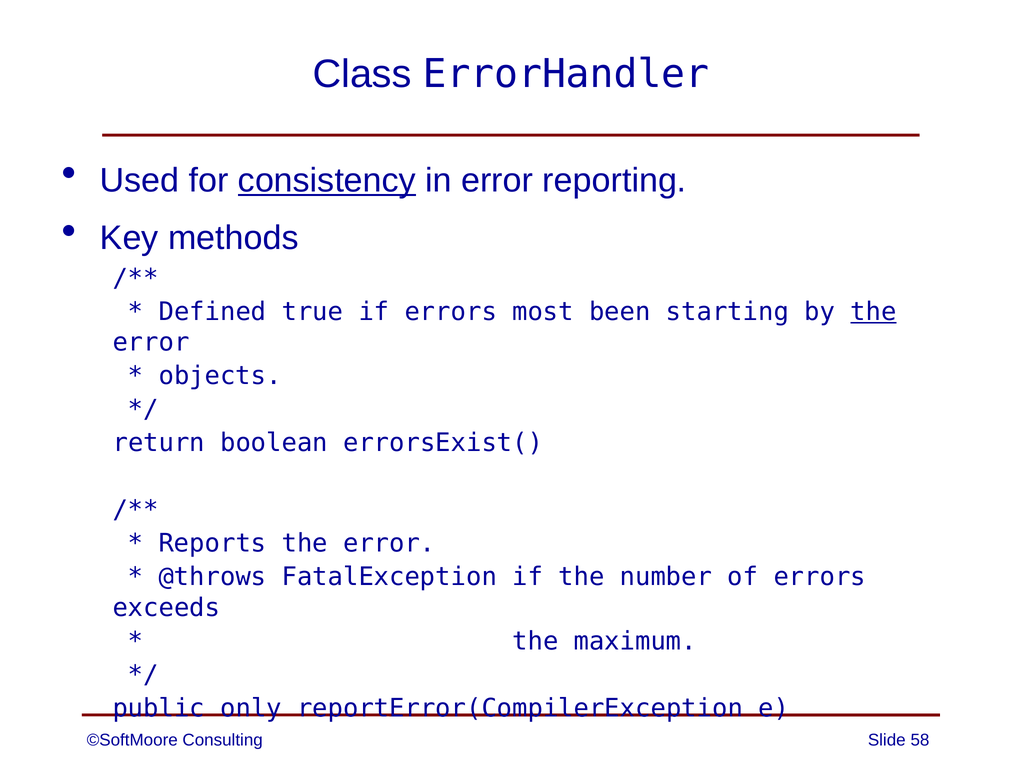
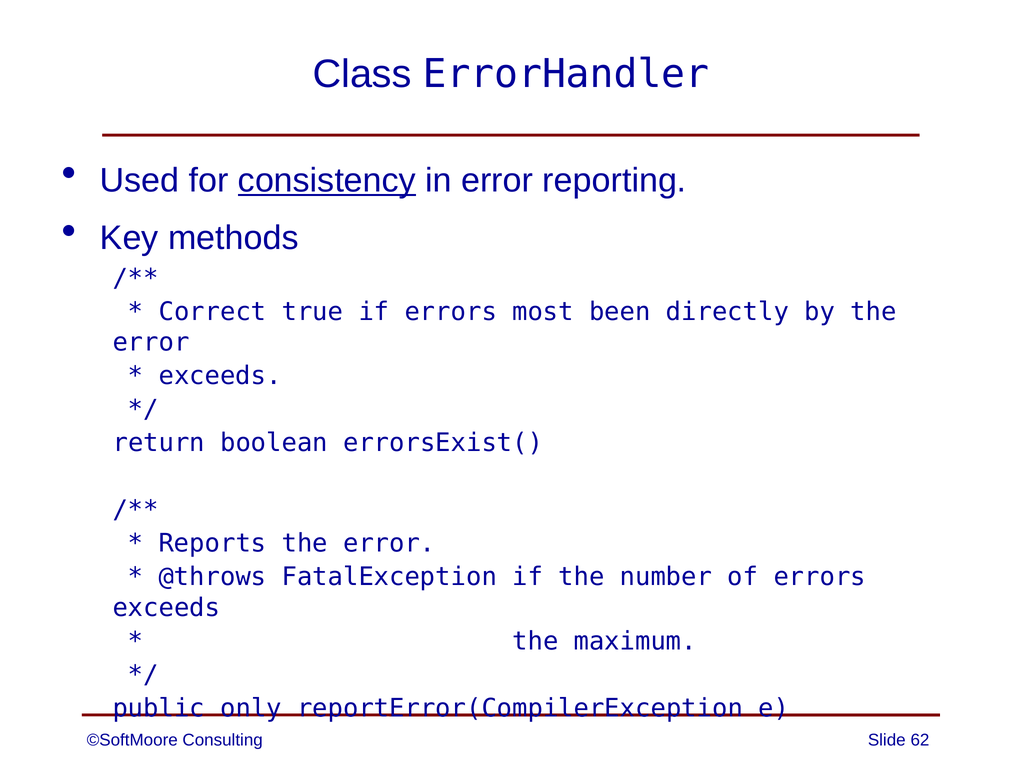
Defined: Defined -> Correct
starting: starting -> directly
the at (874, 312) underline: present -> none
objects at (220, 376): objects -> exceeds
58: 58 -> 62
